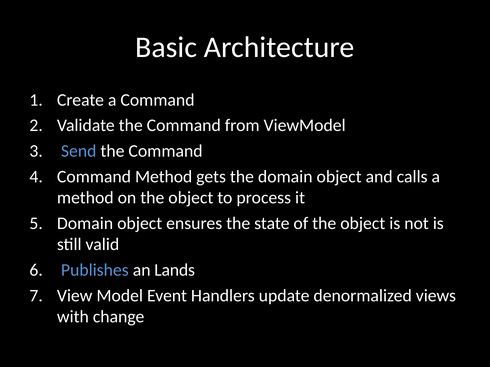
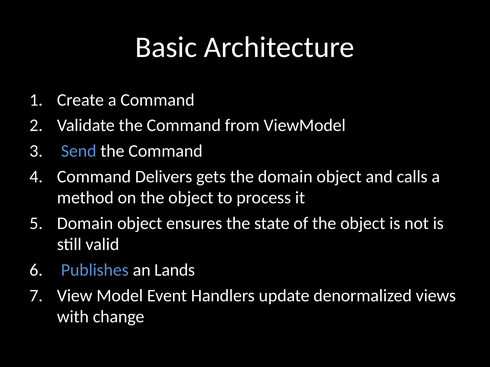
Command Method: Method -> Delivers
